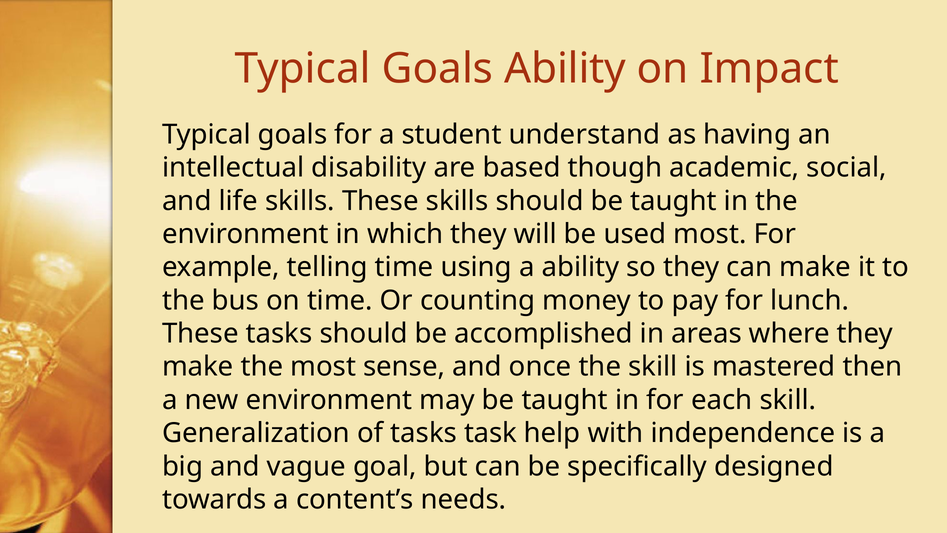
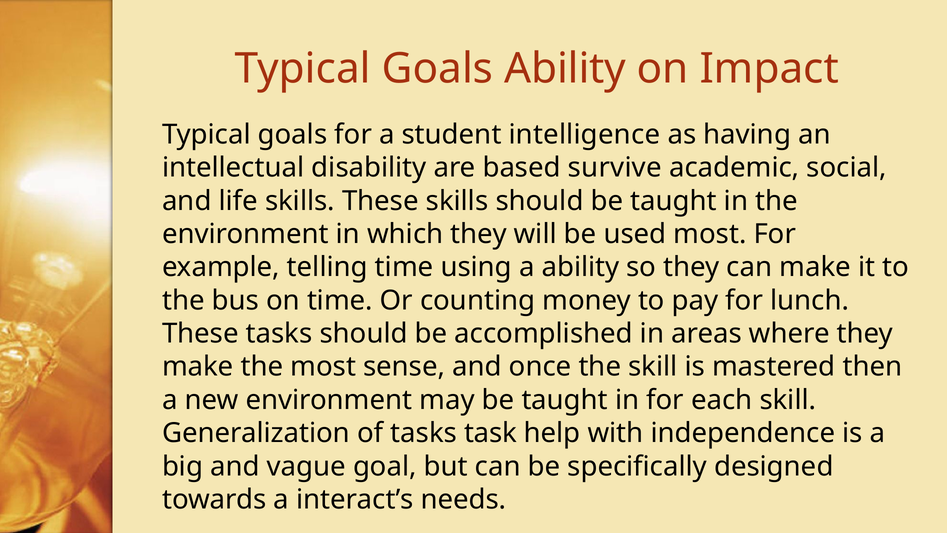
understand: understand -> intelligence
though: though -> survive
content’s: content’s -> interact’s
